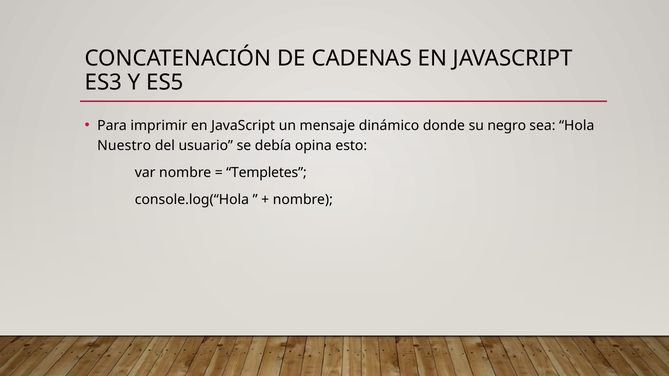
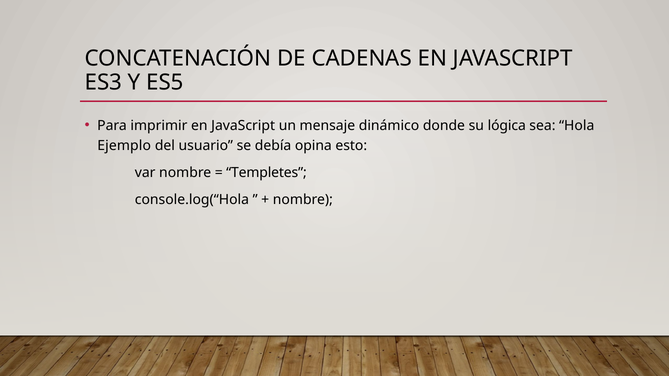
negro: negro -> lógica
Nuestro: Nuestro -> Ejemplo
